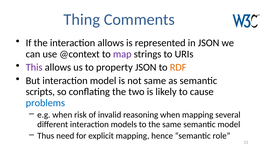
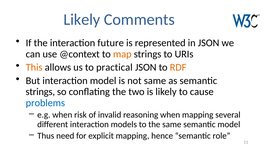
Thing at (82, 19): Thing -> Likely
interaction allows: allows -> future
map colour: purple -> orange
This colour: purple -> orange
property: property -> practical
scripts at (40, 91): scripts -> strings
